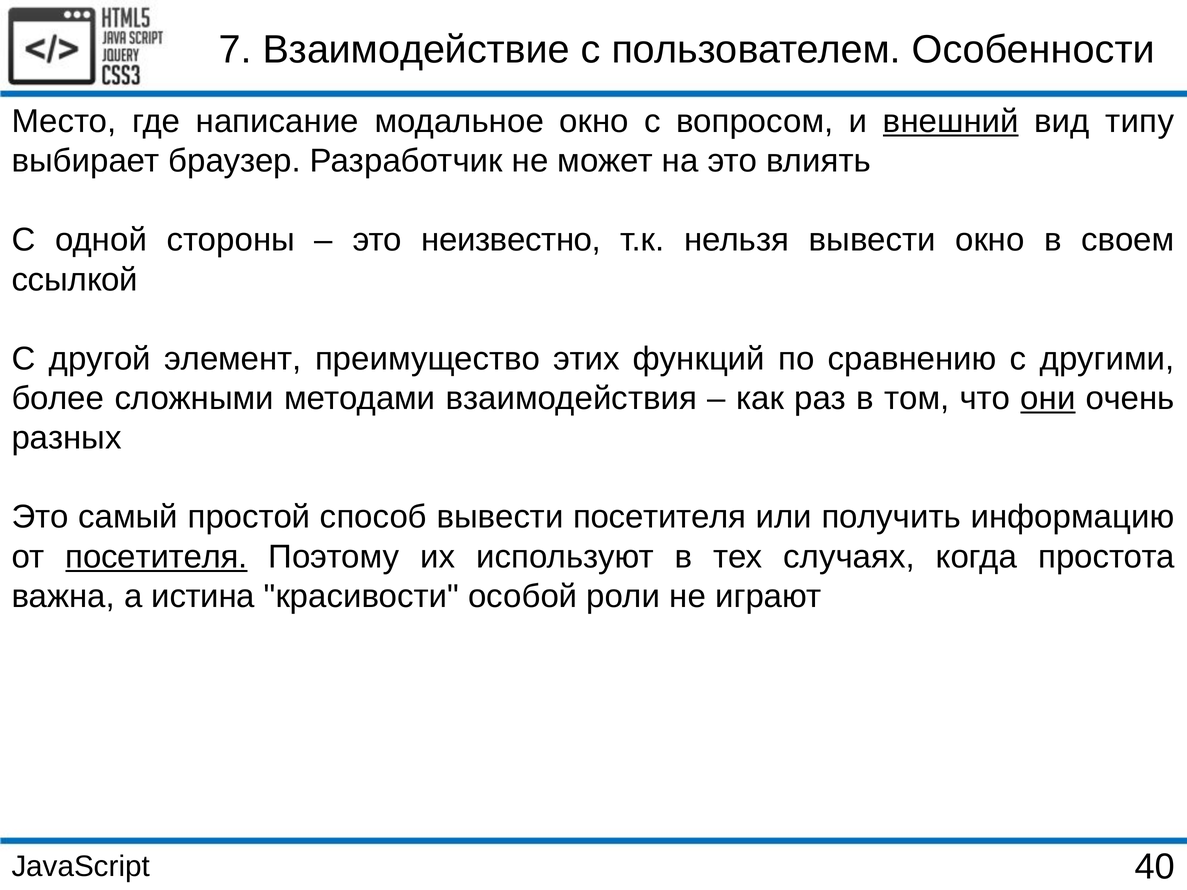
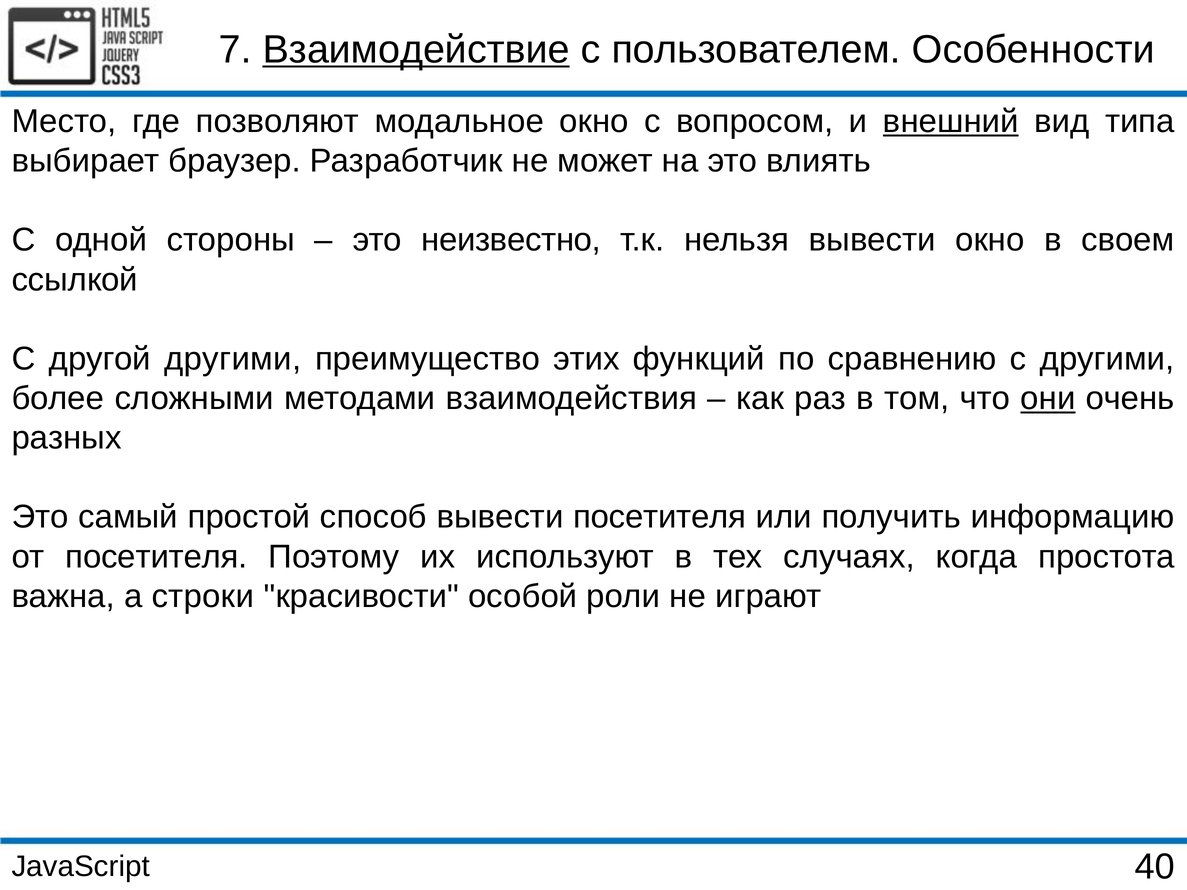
Взаимодействие underline: none -> present
написание: написание -> позволяют
типу: типу -> типа
другой элемент: элемент -> другими
посетителя at (156, 557) underline: present -> none
истина: истина -> строки
